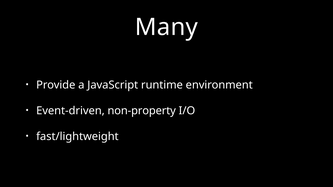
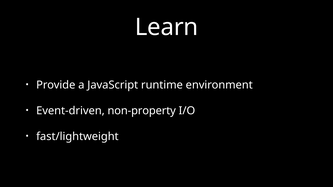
Many: Many -> Learn
